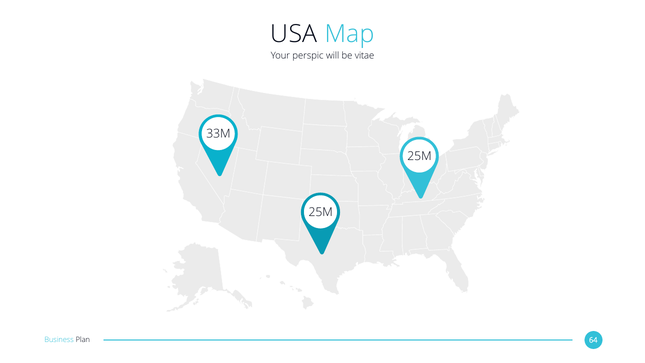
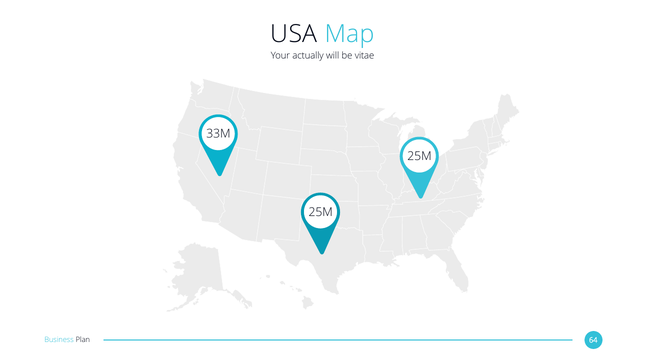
perspic: perspic -> actually
